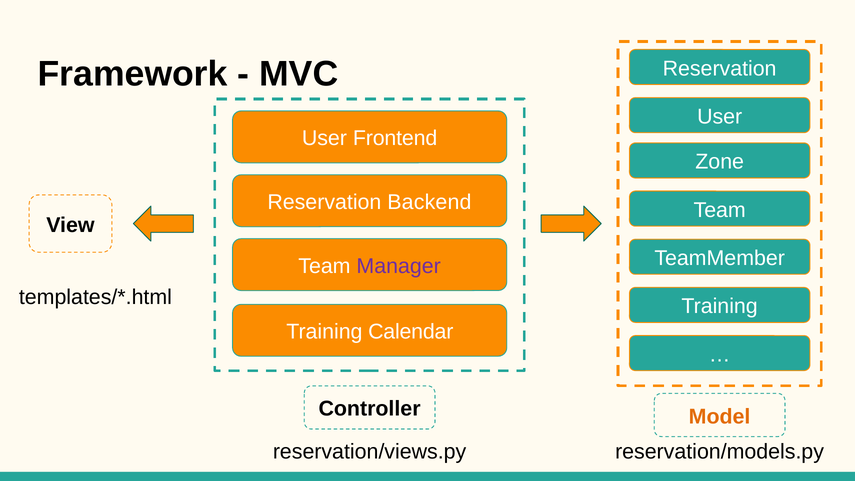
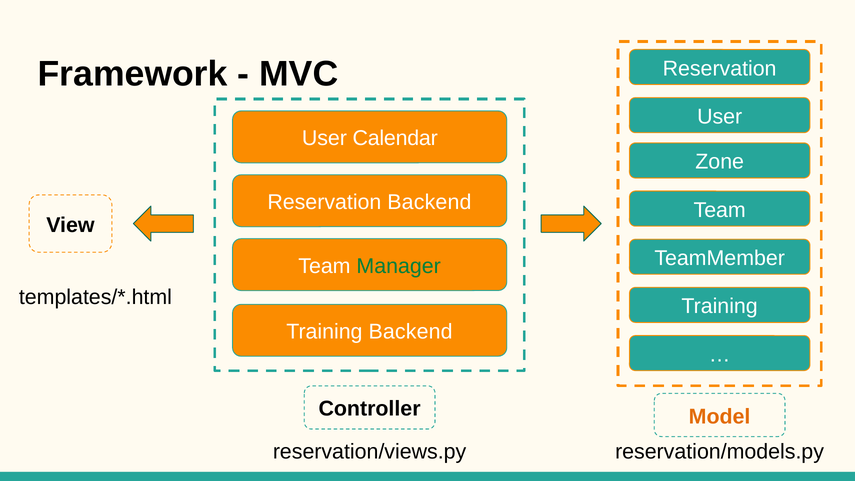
Frontend: Frontend -> Calendar
Manager colour: purple -> green
Training Calendar: Calendar -> Backend
